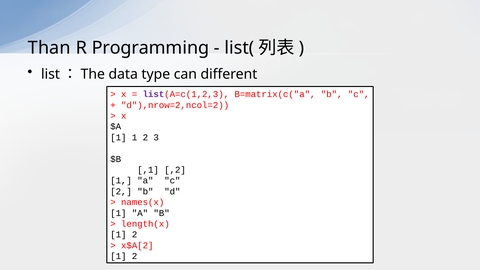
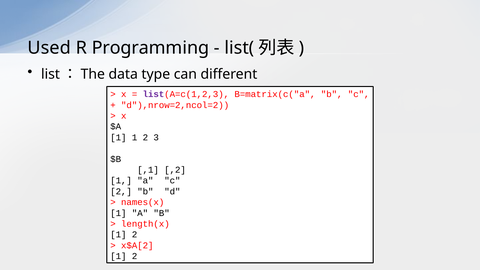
Than: Than -> Used
